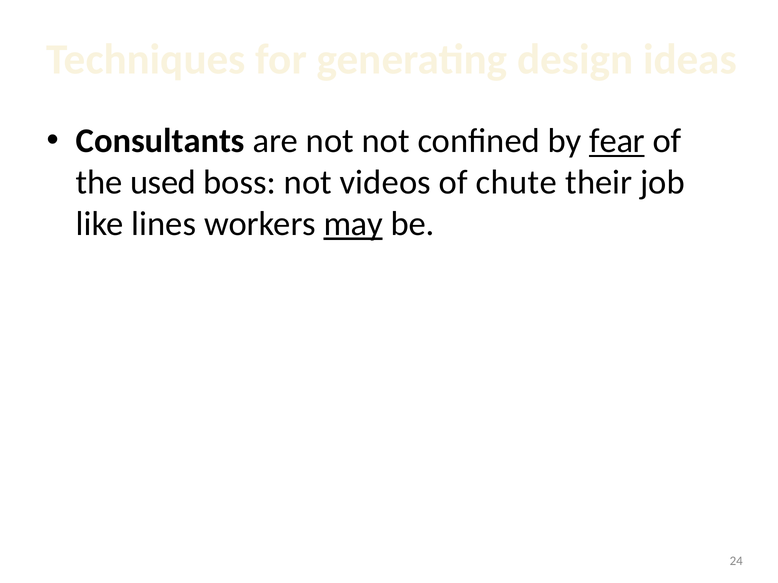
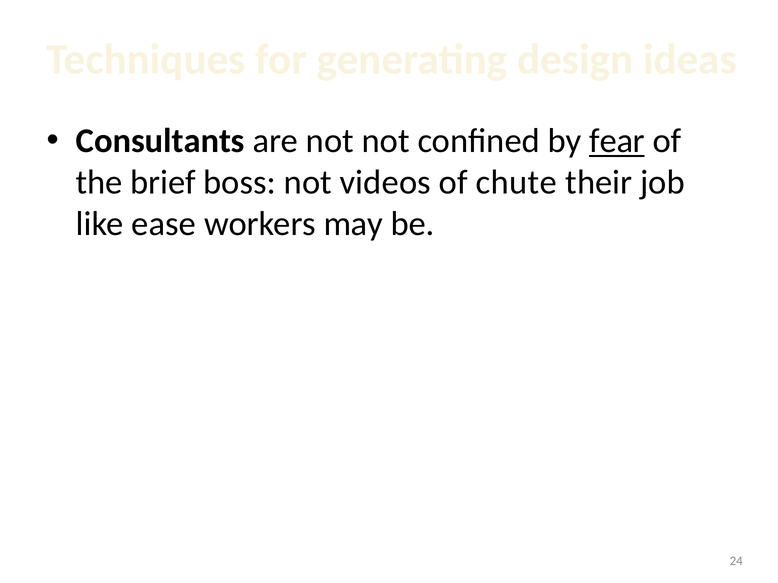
used: used -> brief
lines: lines -> ease
may underline: present -> none
